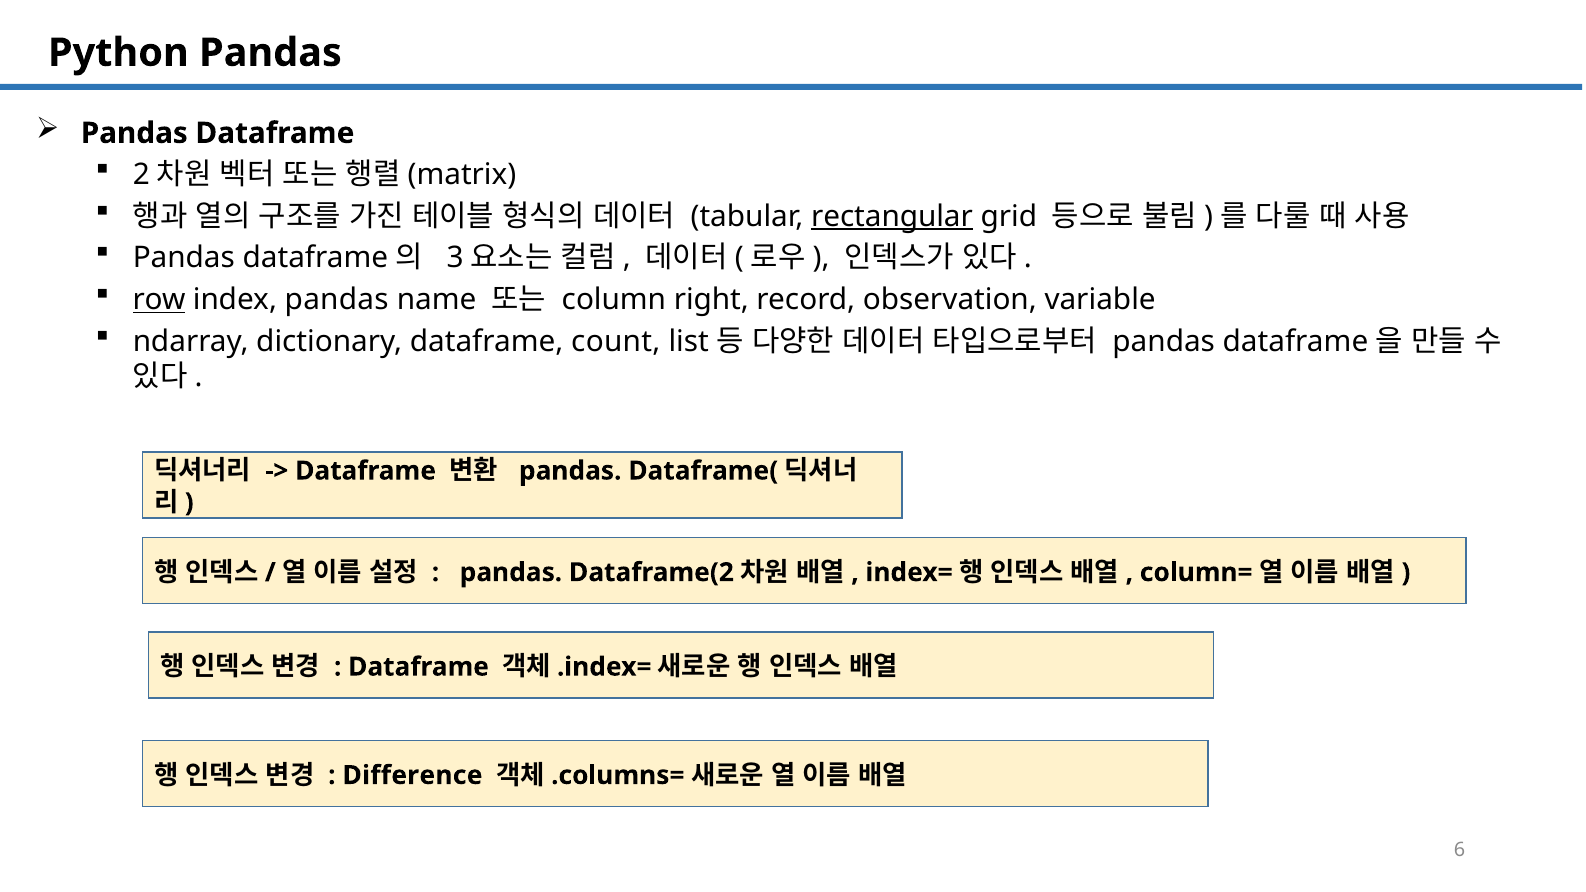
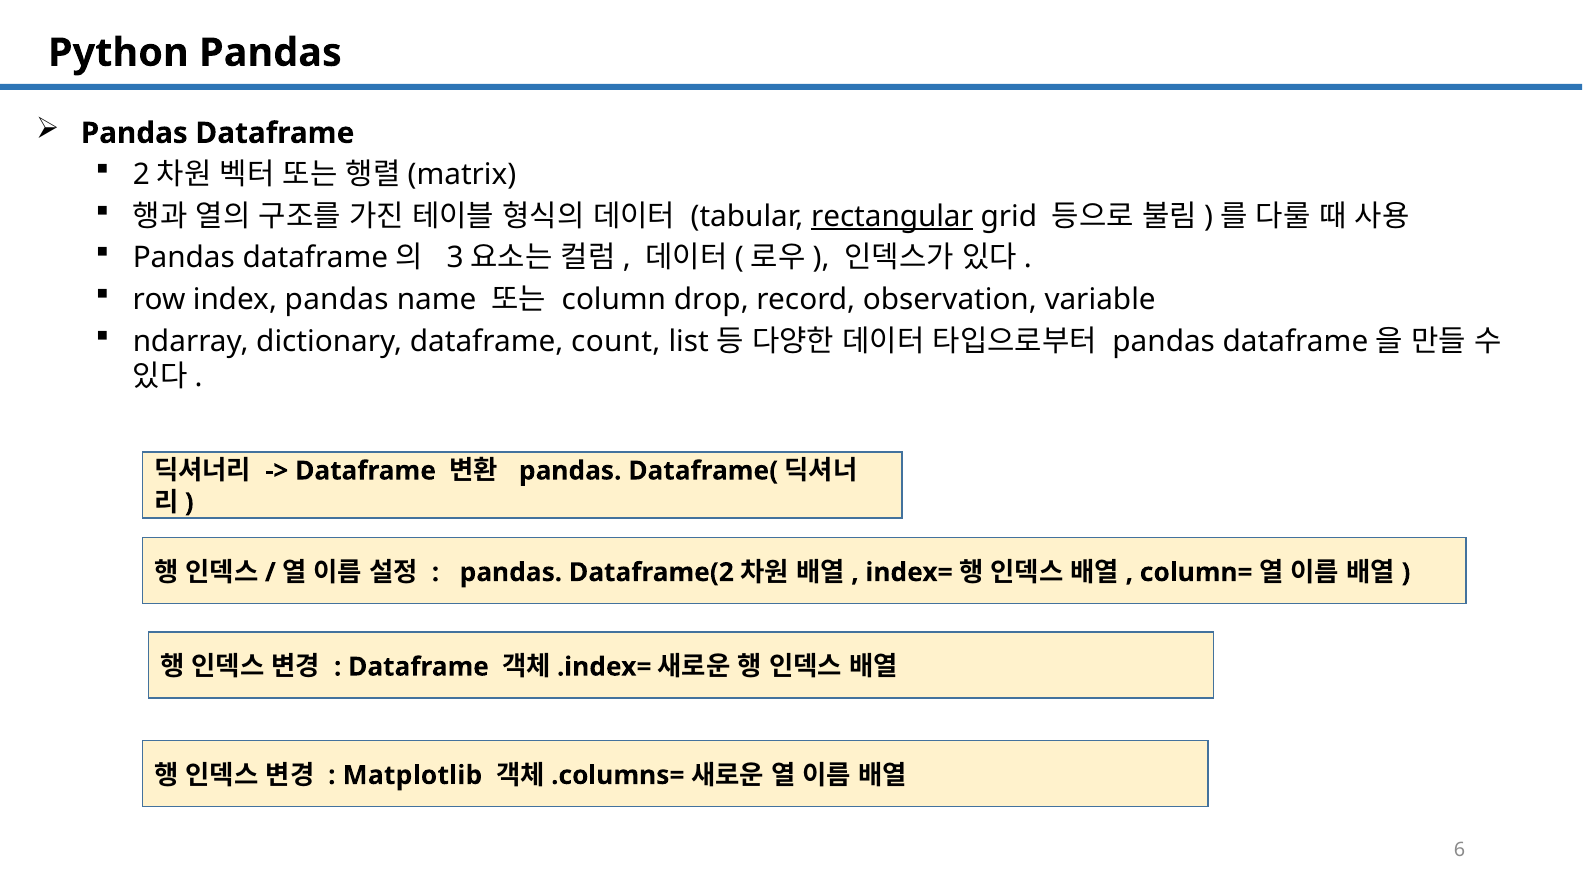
row underline: present -> none
right: right -> drop
Difference: Difference -> Matplotlib
